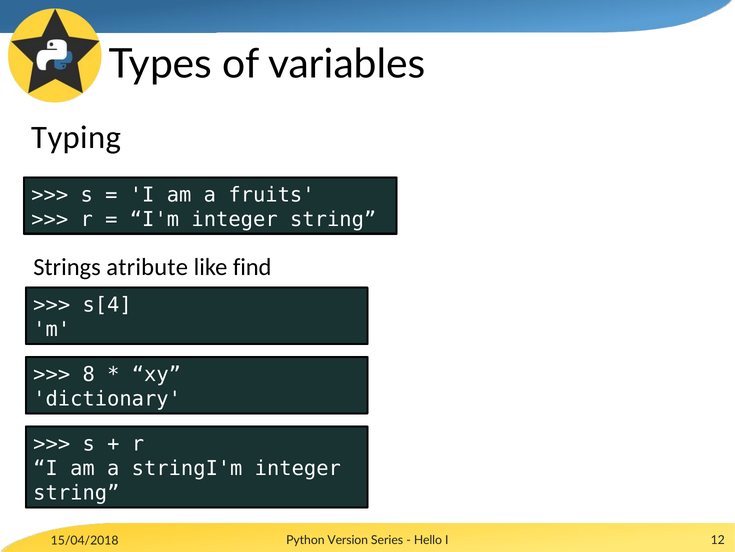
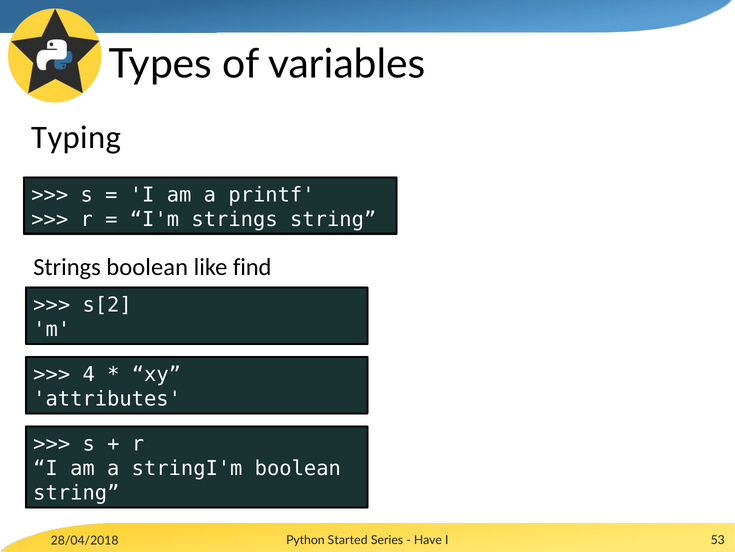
fruits: fruits -> printf
I'm integer: integer -> strings
Strings atribute: atribute -> boolean
s[4: s[4 -> s[2
8: 8 -> 4
dictionary: dictionary -> attributes
stringI'm integer: integer -> boolean
15/04/2018: 15/04/2018 -> 28/04/2018
Version: Version -> Started
Hello: Hello -> Have
12: 12 -> 53
